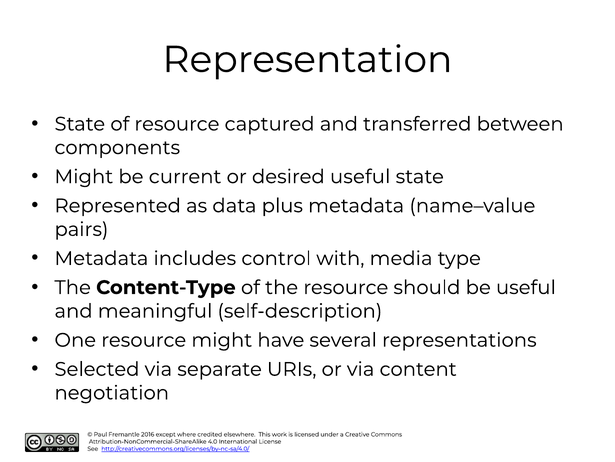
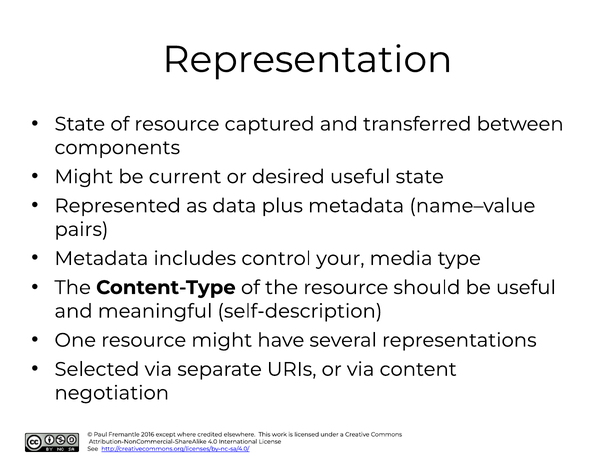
with: with -> your
